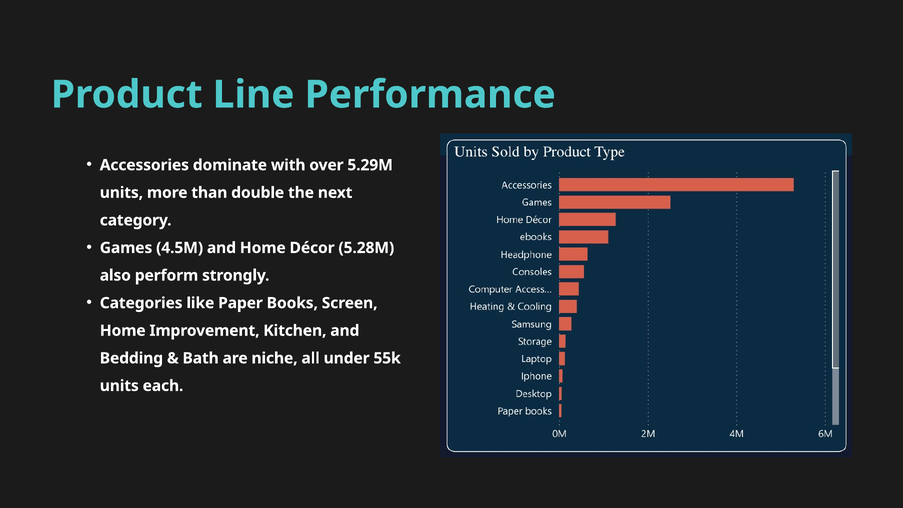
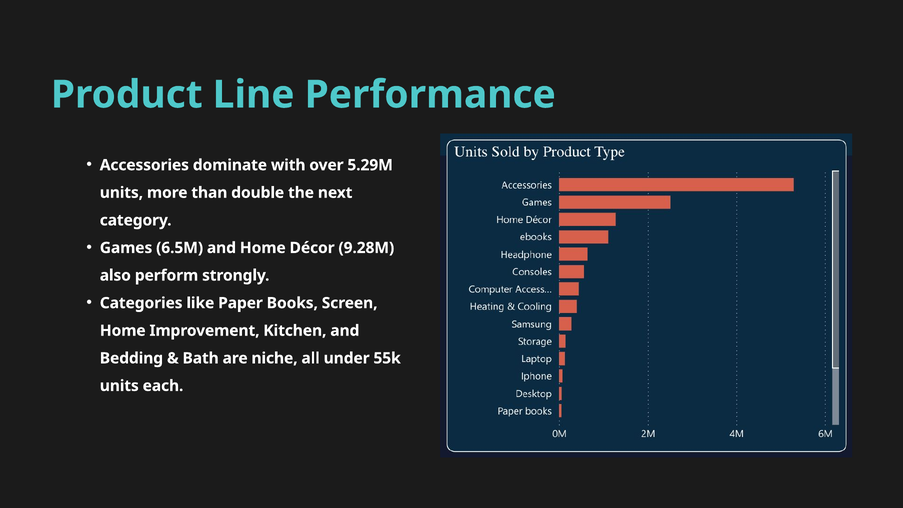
4.5M: 4.5M -> 6.5M
5.28M: 5.28M -> 9.28M
